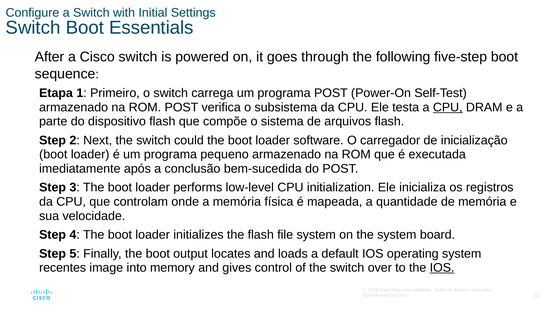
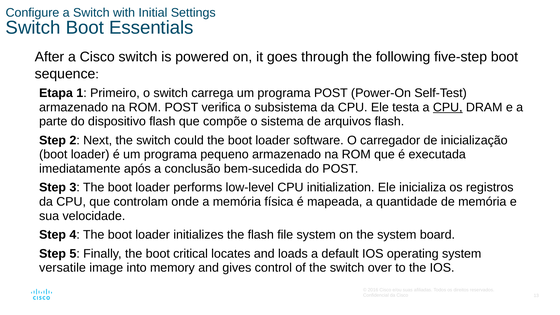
output: output -> critical
recentes: recentes -> versatile
IOS at (442, 268) underline: present -> none
